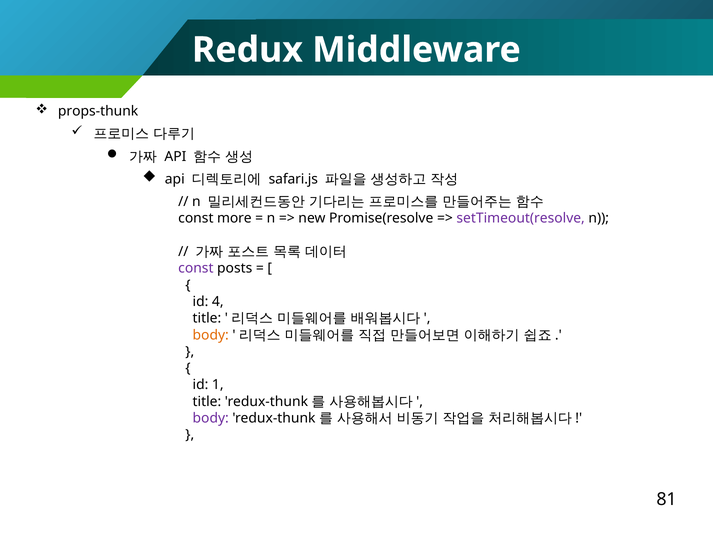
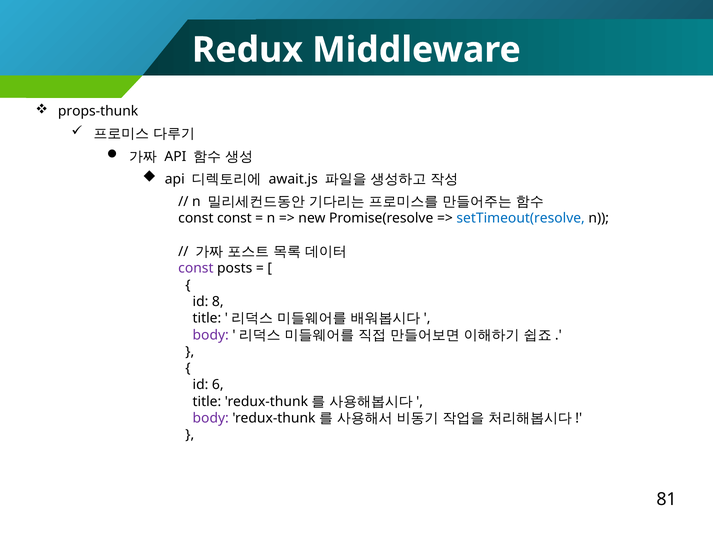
safari.js: safari.js -> await.js
const more: more -> const
setTimeout(resolve colour: purple -> blue
4: 4 -> 8
body at (211, 335) colour: orange -> purple
1: 1 -> 6
